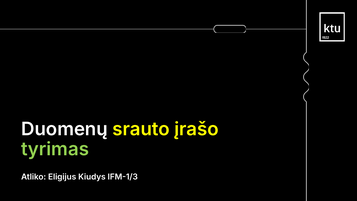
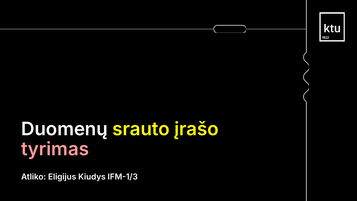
tyrimas colour: light green -> pink
